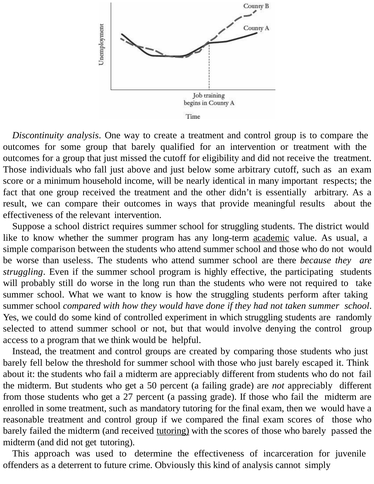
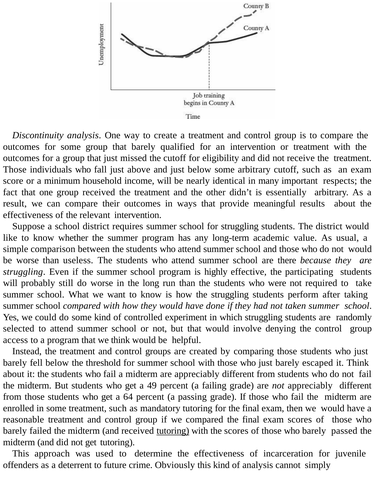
academic underline: present -> none
50: 50 -> 49
27: 27 -> 64
